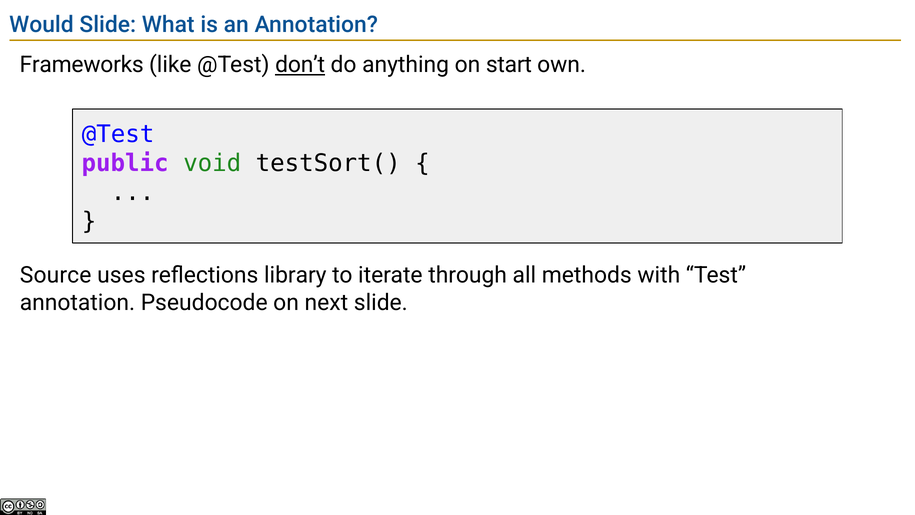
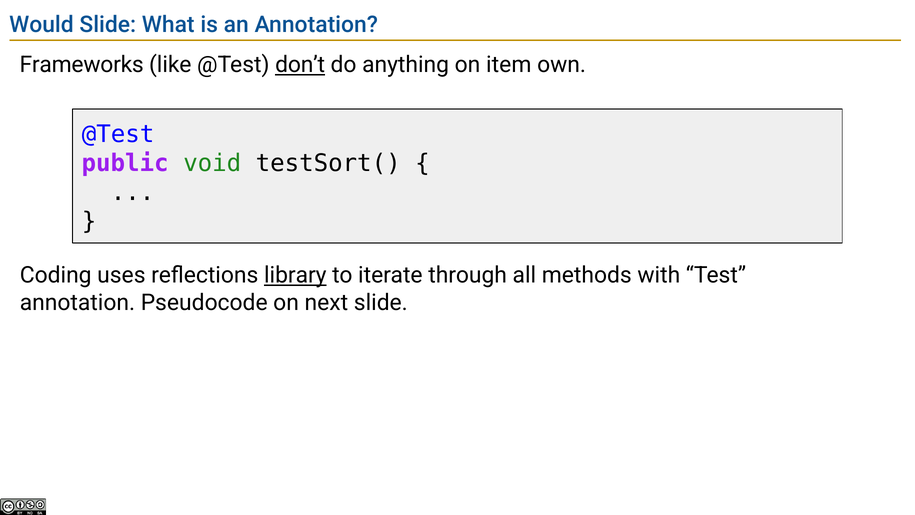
start: start -> item
Source: Source -> Coding
library underline: none -> present
